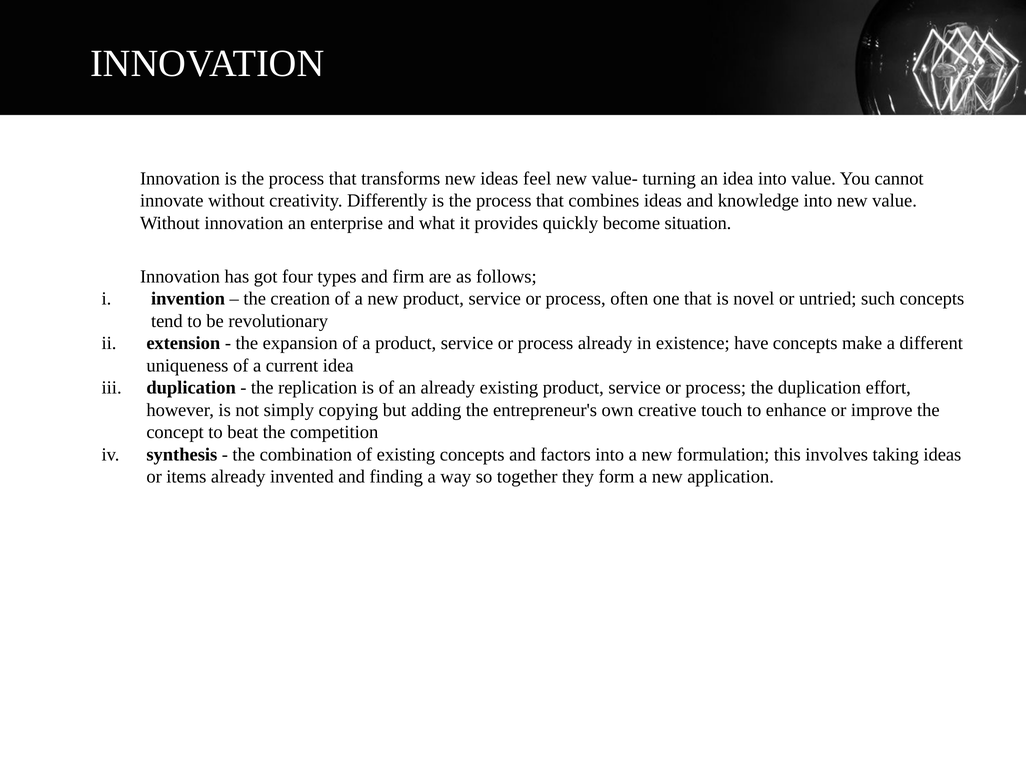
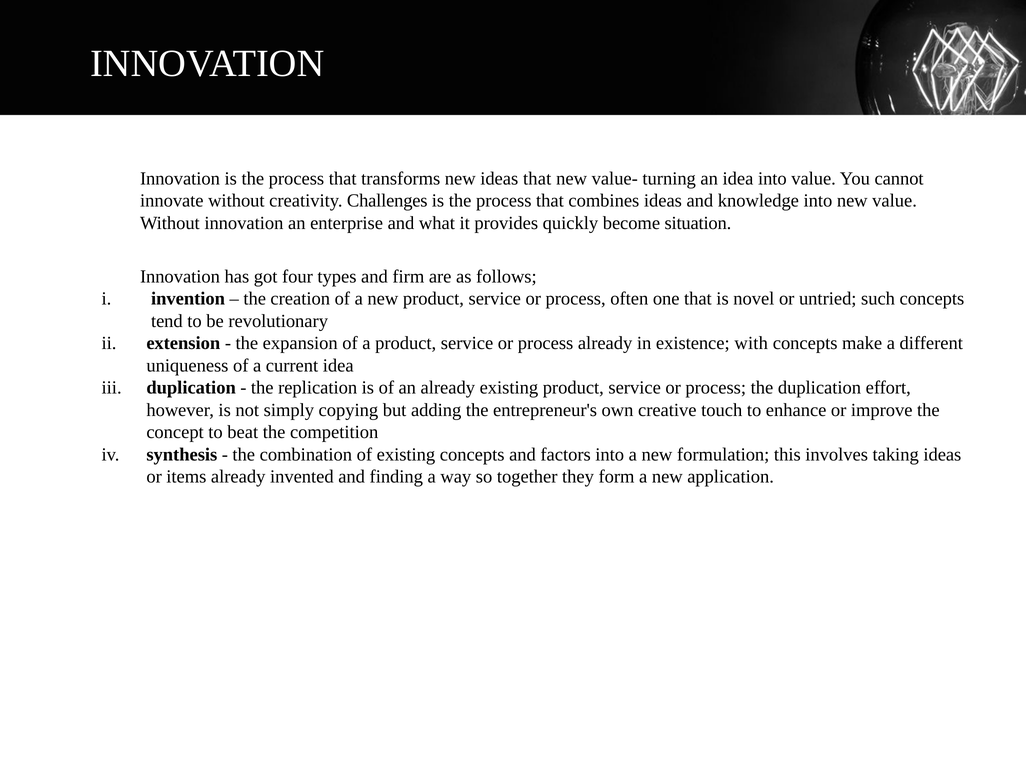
ideas feel: feel -> that
Differently: Differently -> Challenges
have: have -> with
